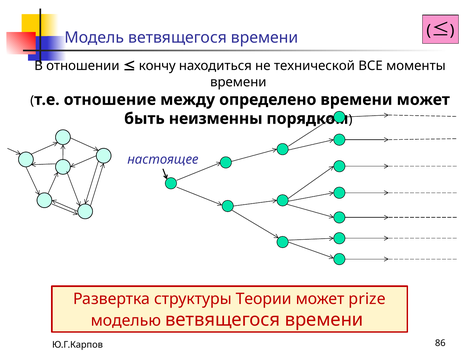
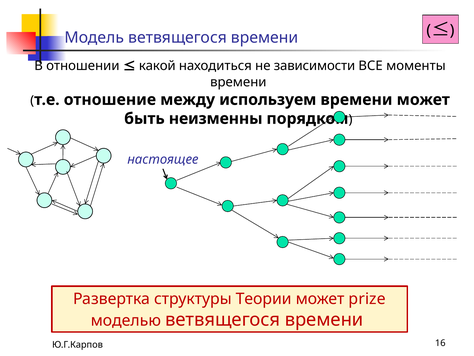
кончу: кончу -> какой
технической: технической -> зависимости
определено: определено -> используем
86: 86 -> 16
